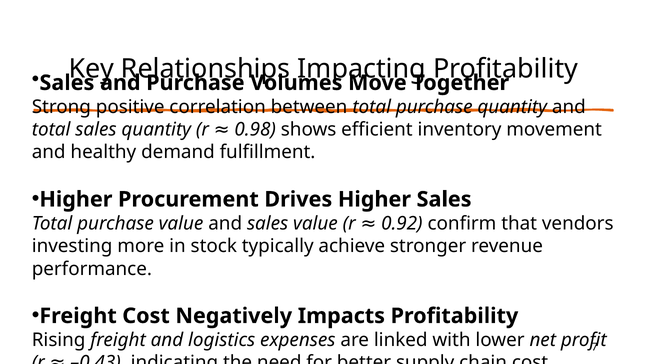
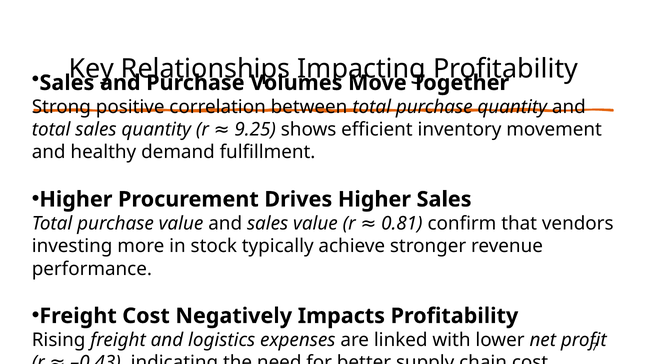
0.98: 0.98 -> 9.25
0.92: 0.92 -> 0.81
